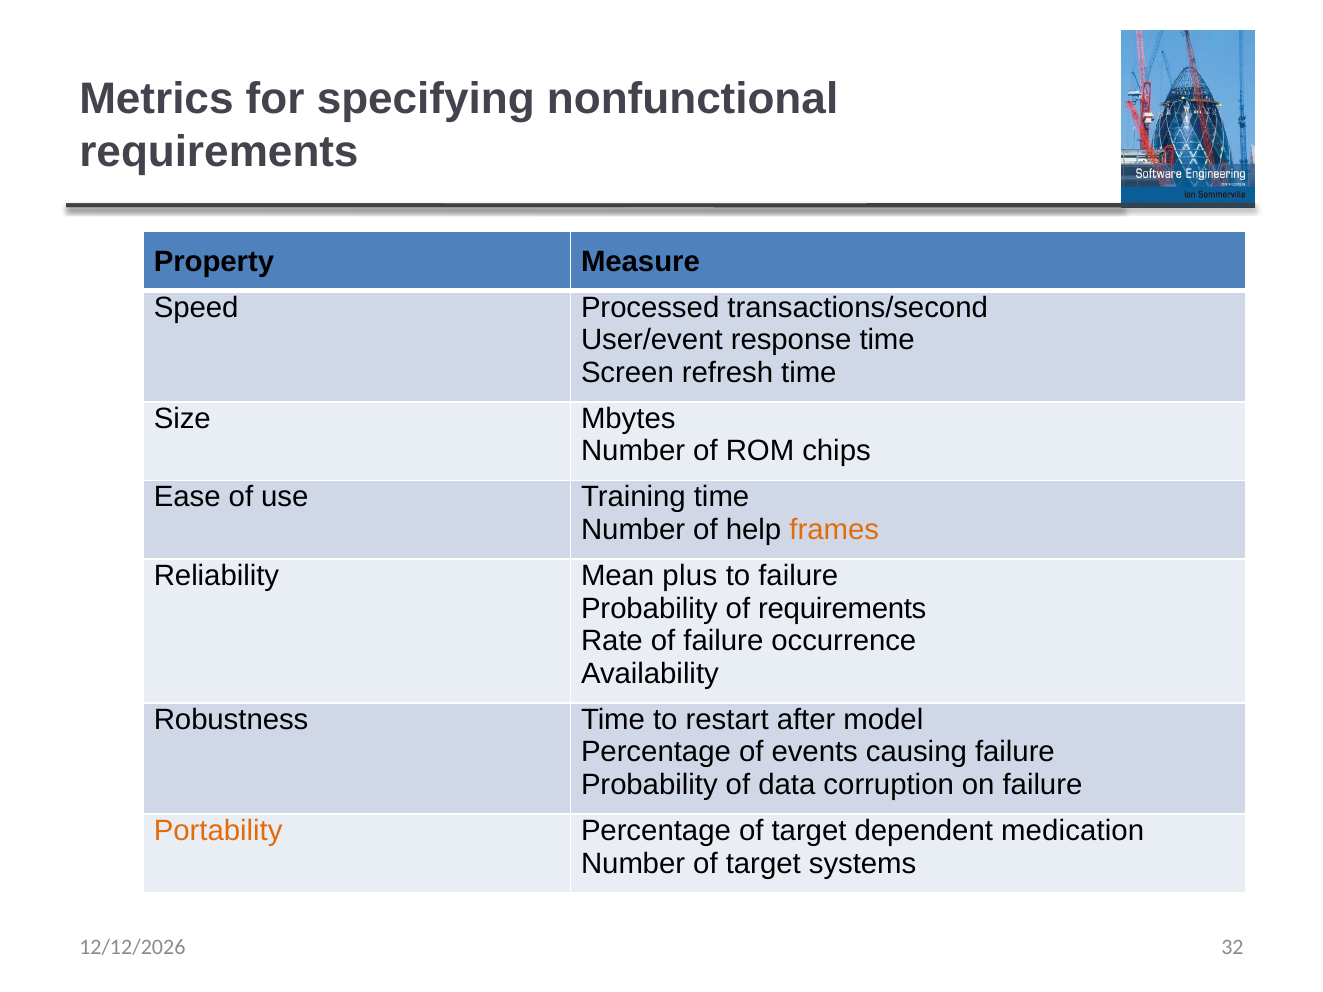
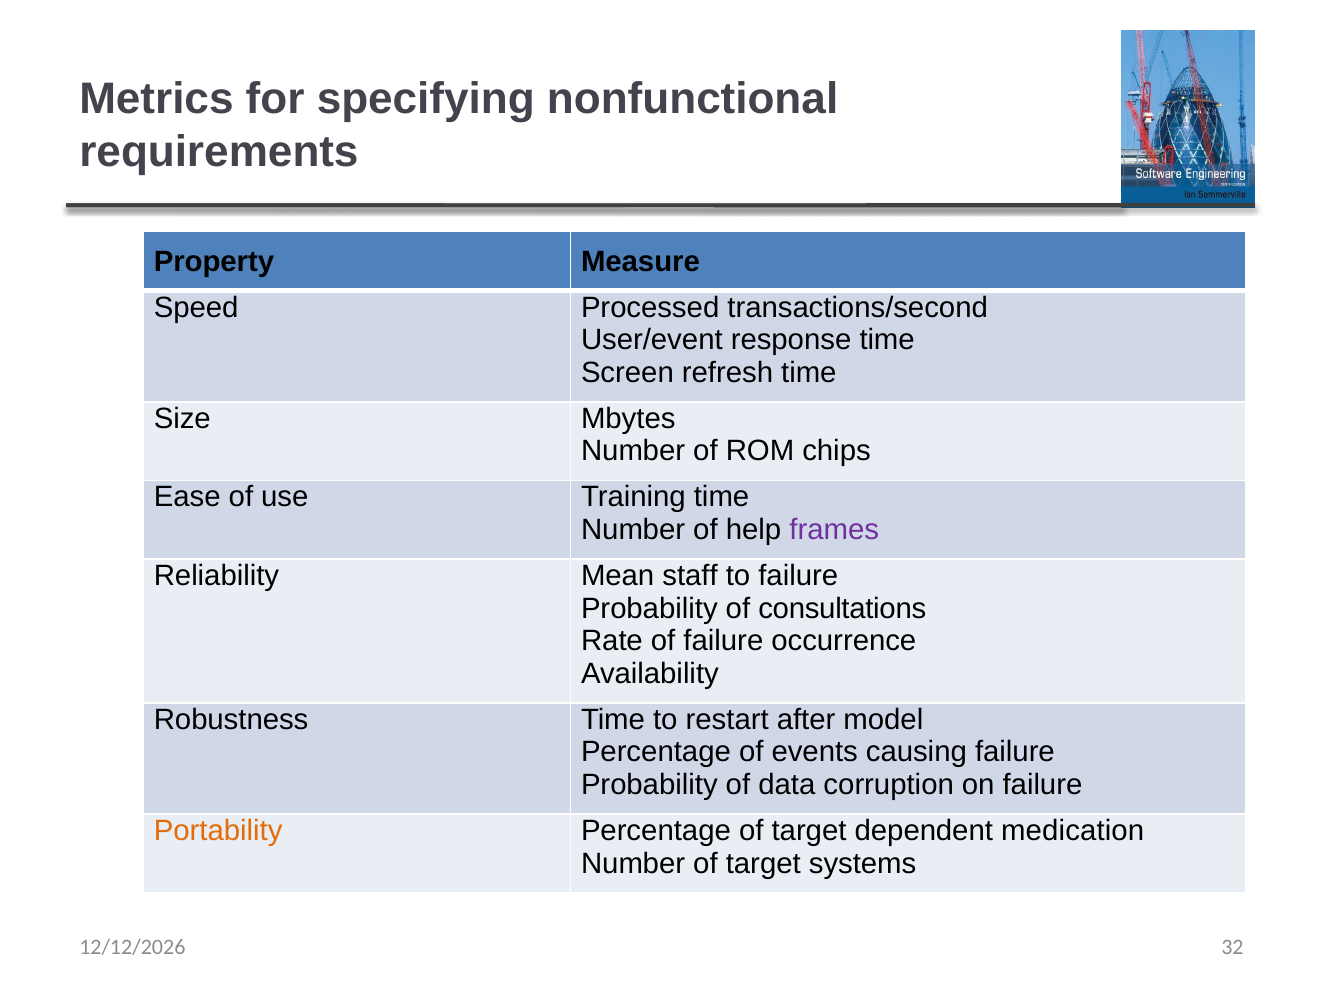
frames colour: orange -> purple
plus: plus -> staff
of requirements: requirements -> consultations
